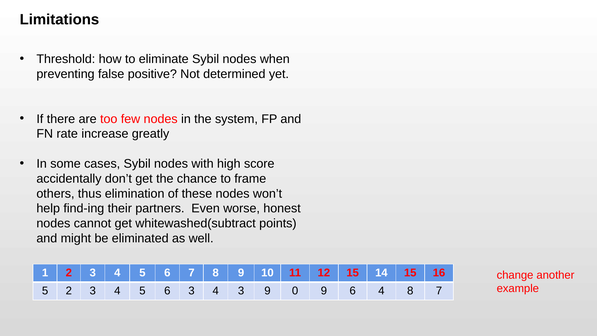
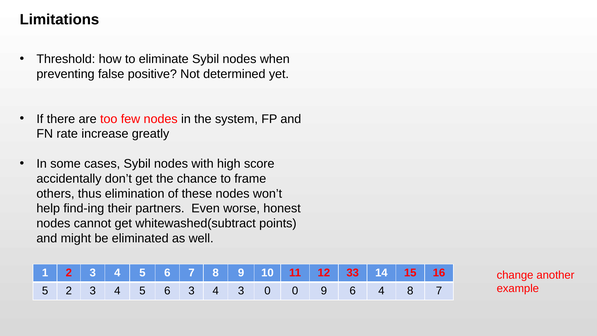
12 15: 15 -> 33
3 9: 9 -> 0
